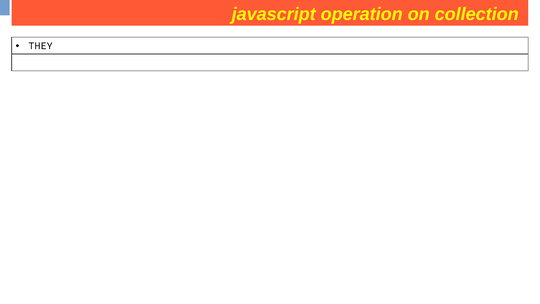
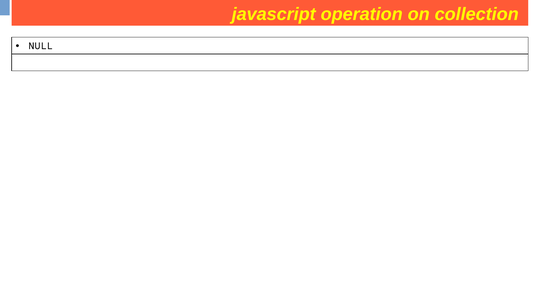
THEY: THEY -> NULL
